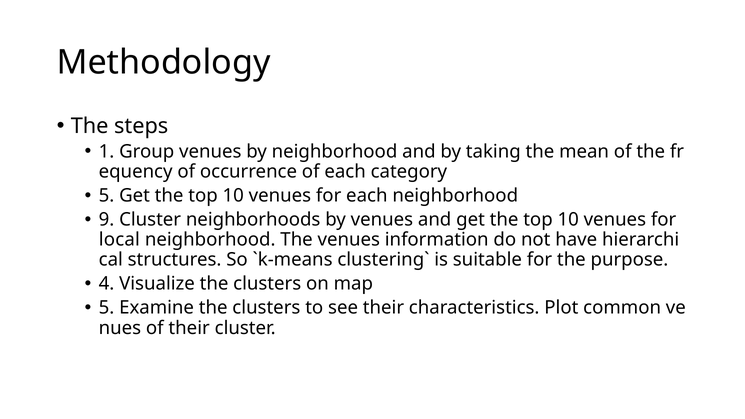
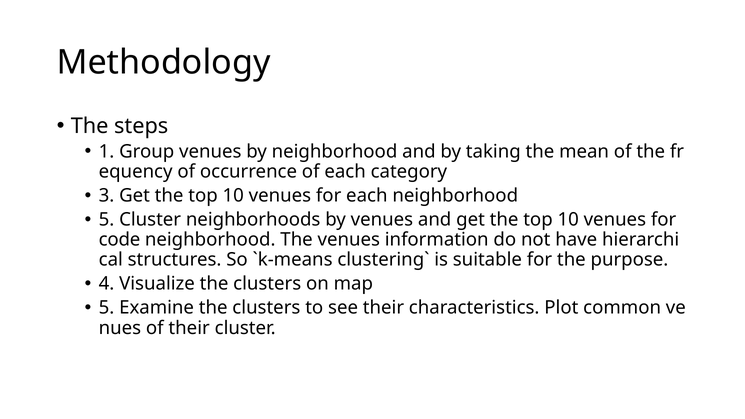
5 at (107, 196): 5 -> 3
9 at (107, 220): 9 -> 5
local: local -> code
